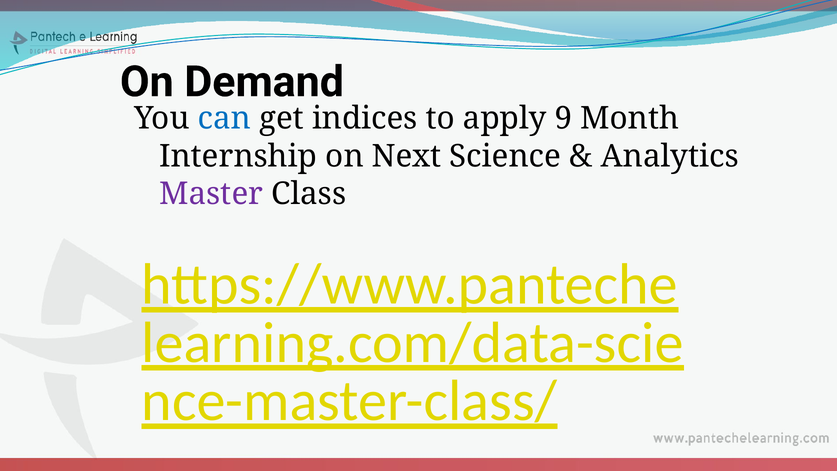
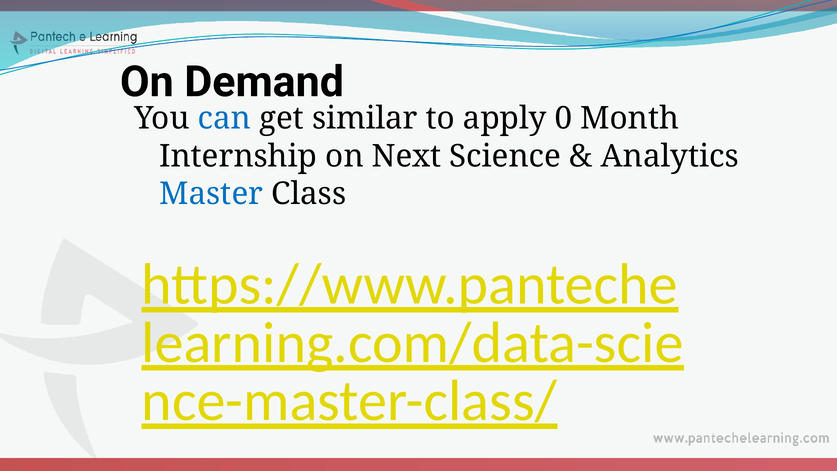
indices: indices -> similar
9: 9 -> 0
Master colour: purple -> blue
